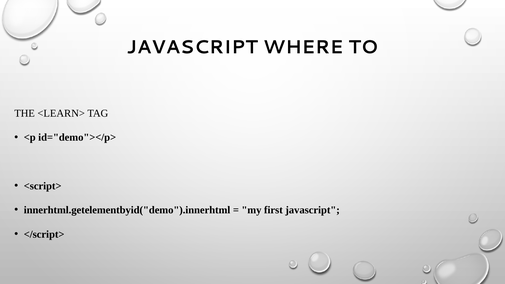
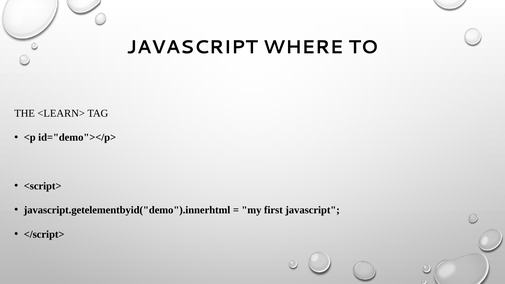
innerhtml.getelementbyid("demo").innerhtml: innerhtml.getelementbyid("demo").innerhtml -> javascript.getelementbyid("demo").innerhtml
